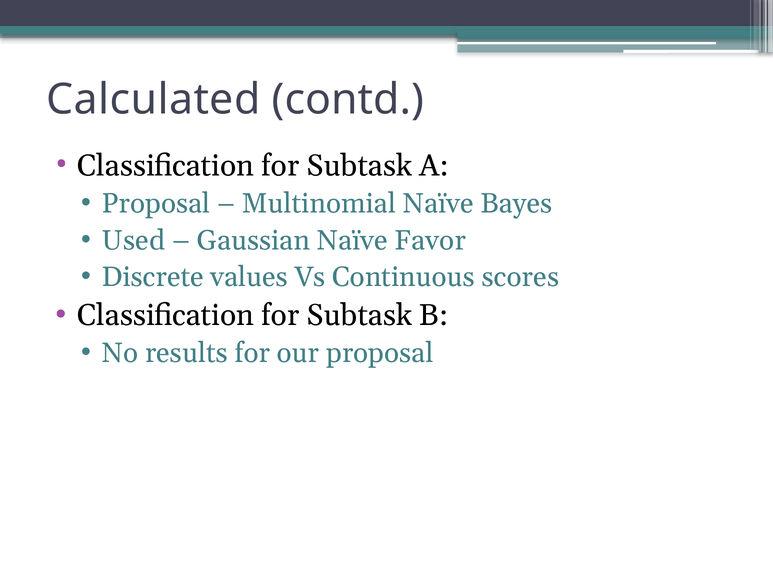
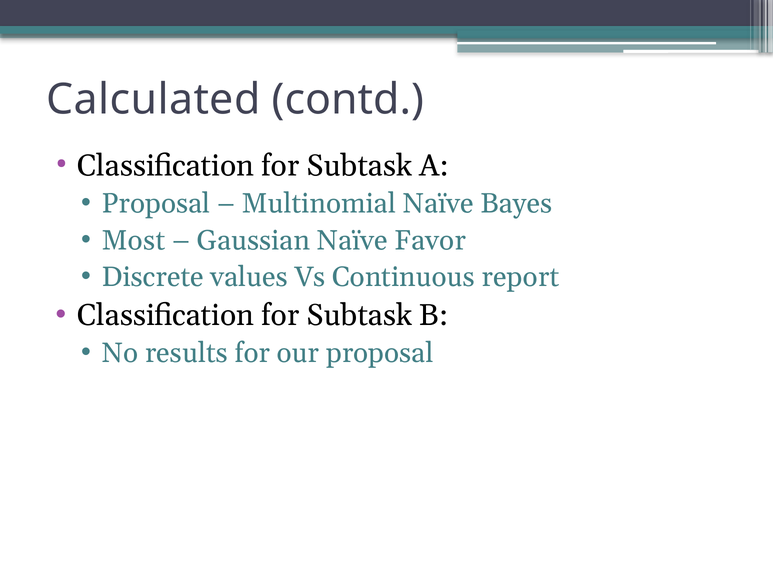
Used: Used -> Most
scores: scores -> report
